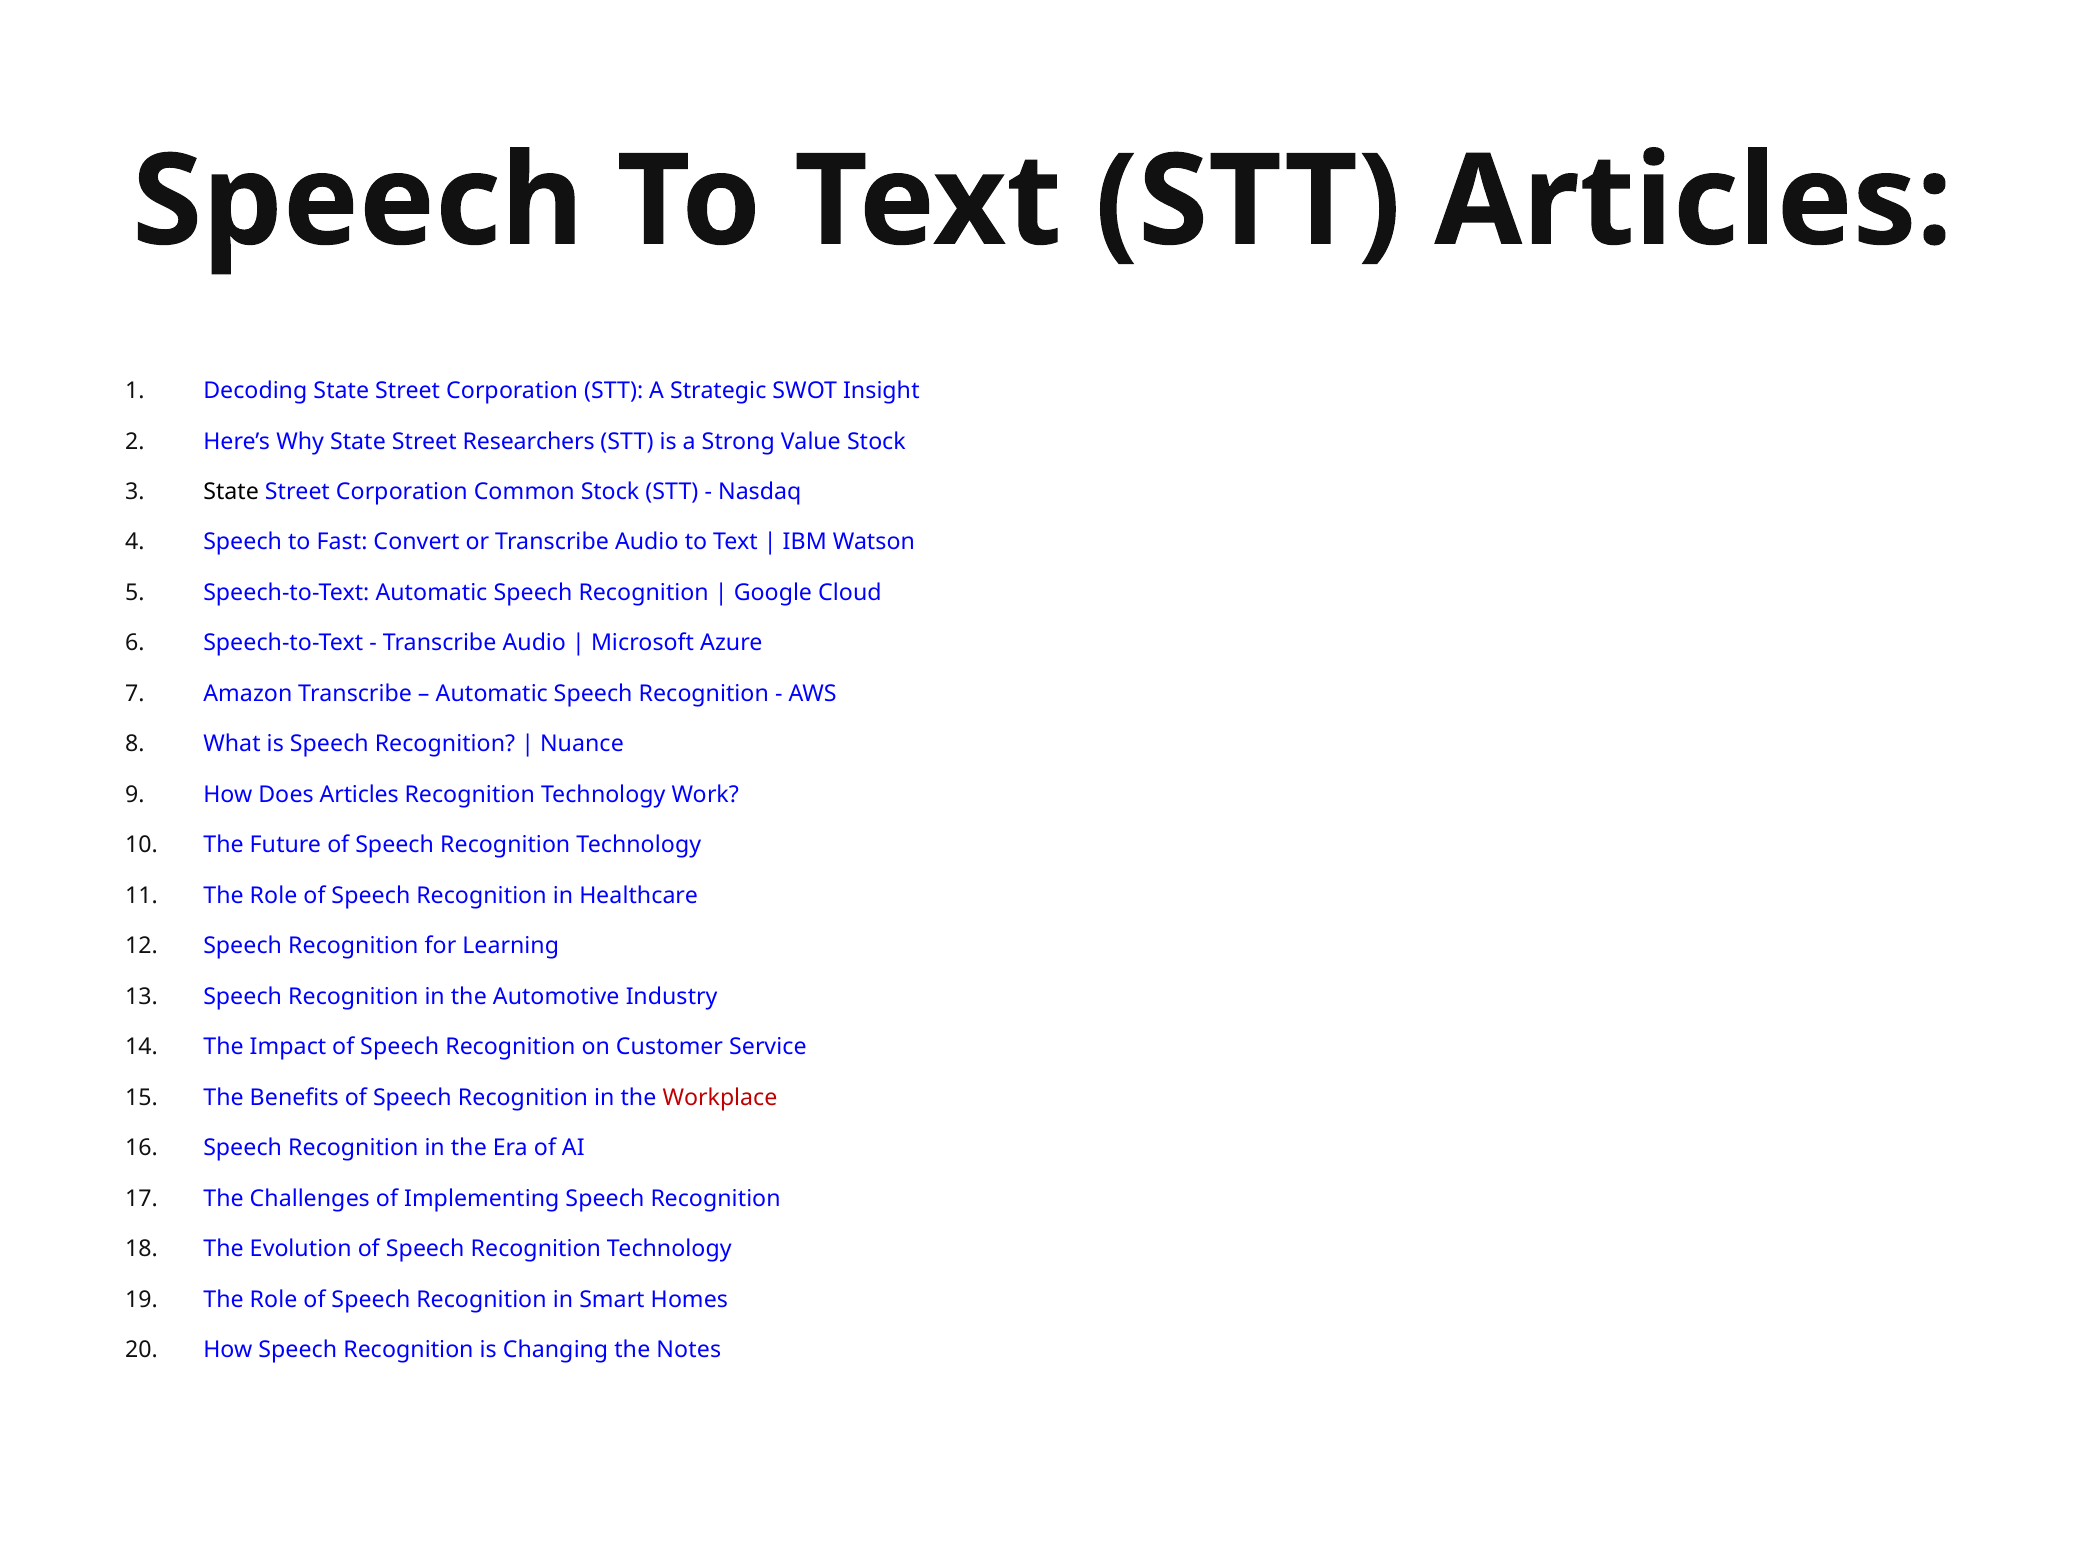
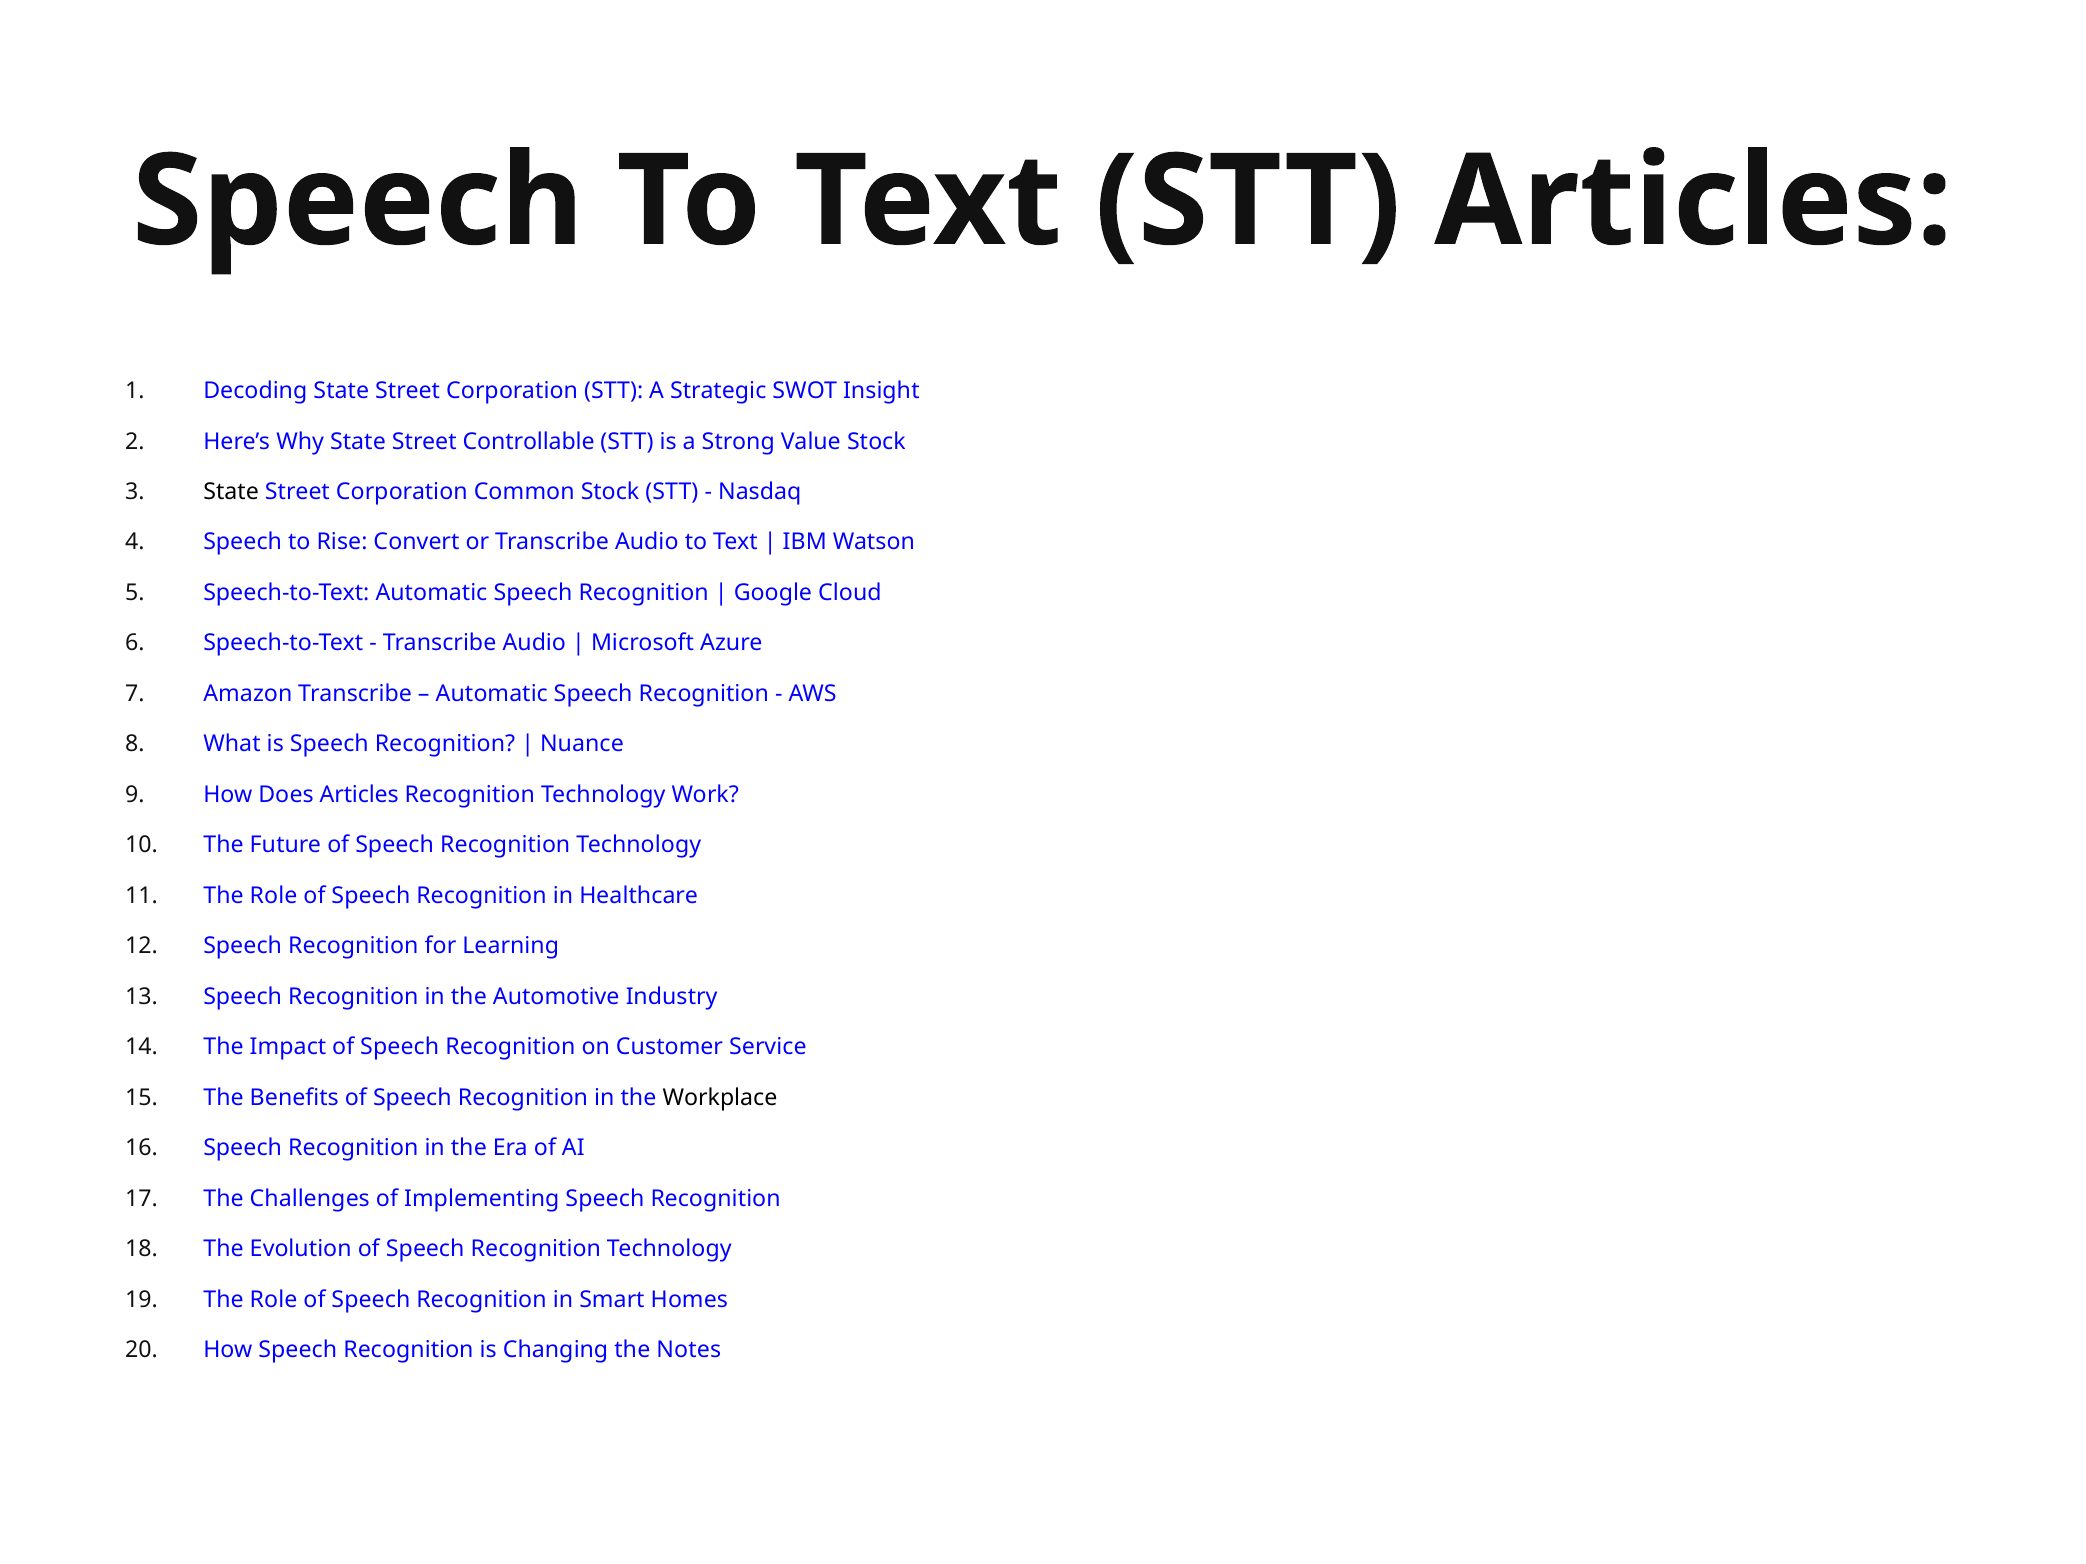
Researchers: Researchers -> Controllable
Fast: Fast -> Rise
Workplace colour: red -> black
